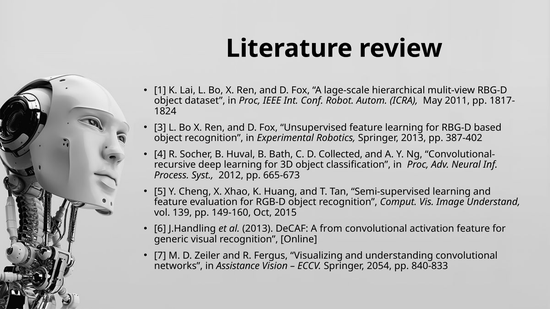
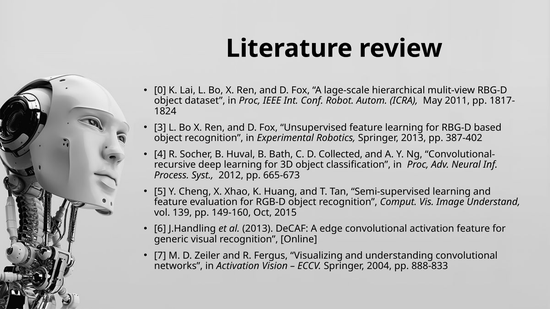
1: 1 -> 0
from: from -> edge
in Assistance: Assistance -> Activation
2054: 2054 -> 2004
840-833: 840-833 -> 888-833
